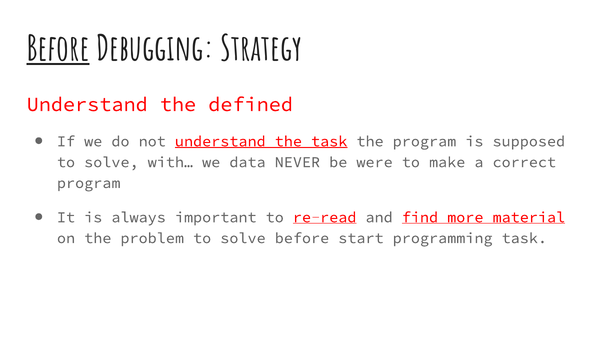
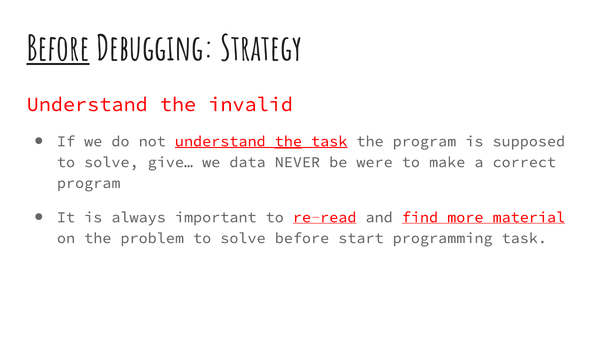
defined: defined -> invalid
the at (288, 141) underline: none -> present
with…: with… -> give…
